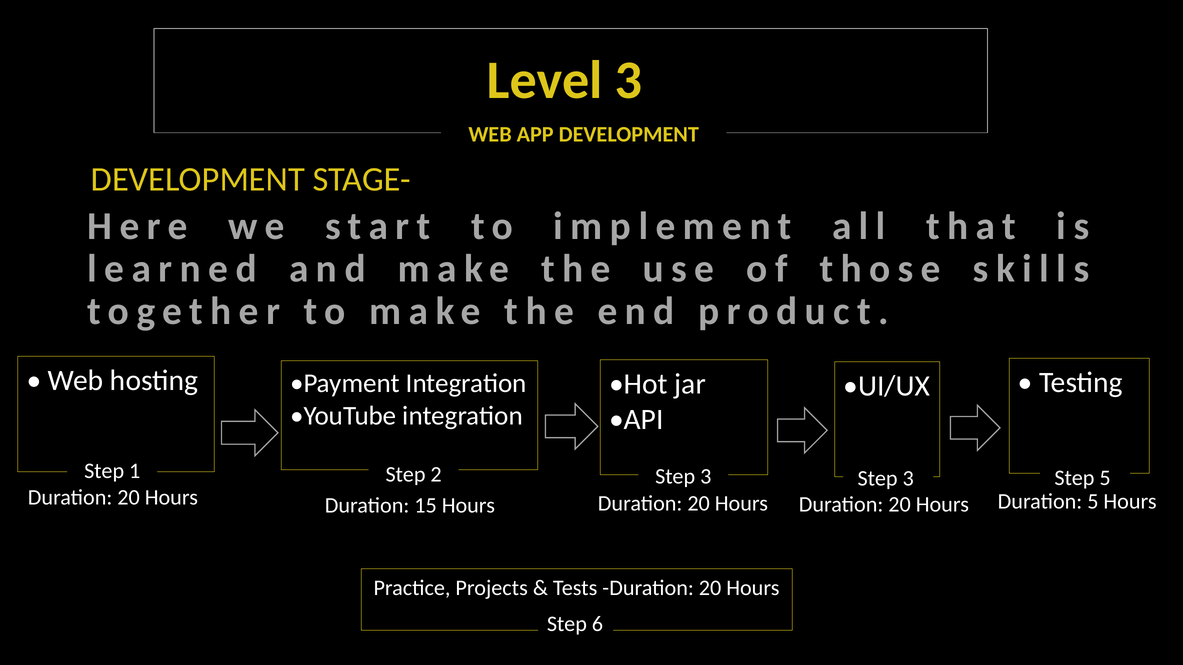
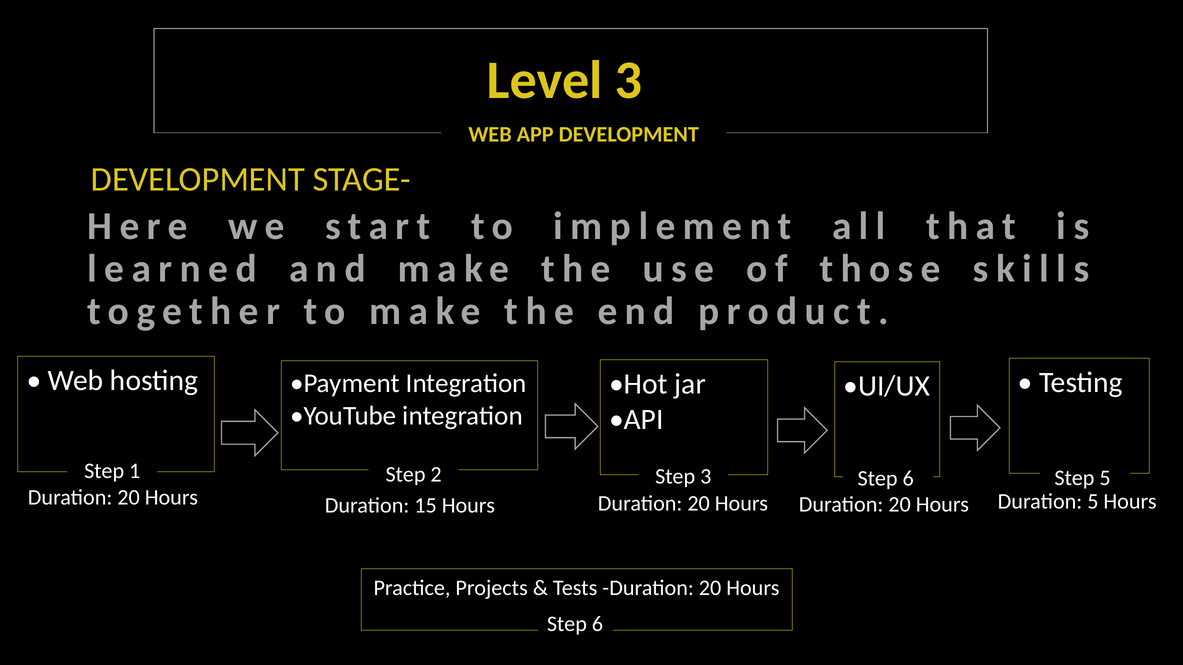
3 at (908, 479): 3 -> 6
